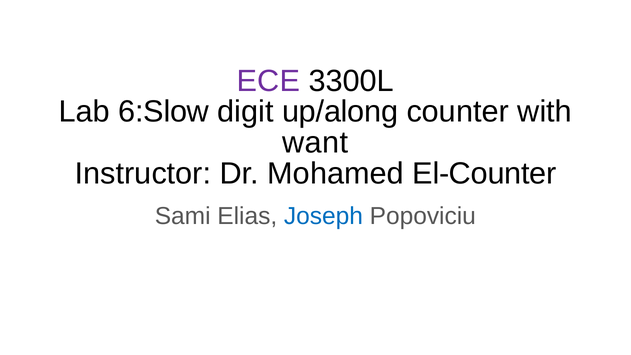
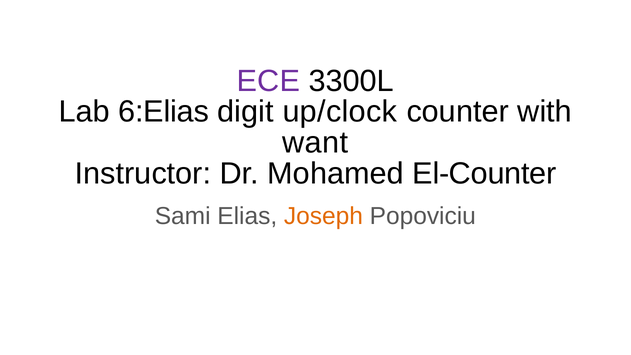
6:Slow: 6:Slow -> 6:Elias
up/along: up/along -> up/clock
Joseph colour: blue -> orange
